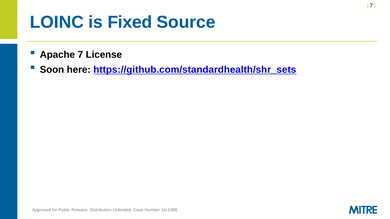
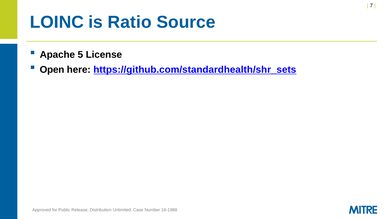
Fixed: Fixed -> Ratio
Apache 7: 7 -> 5
Soon: Soon -> Open
